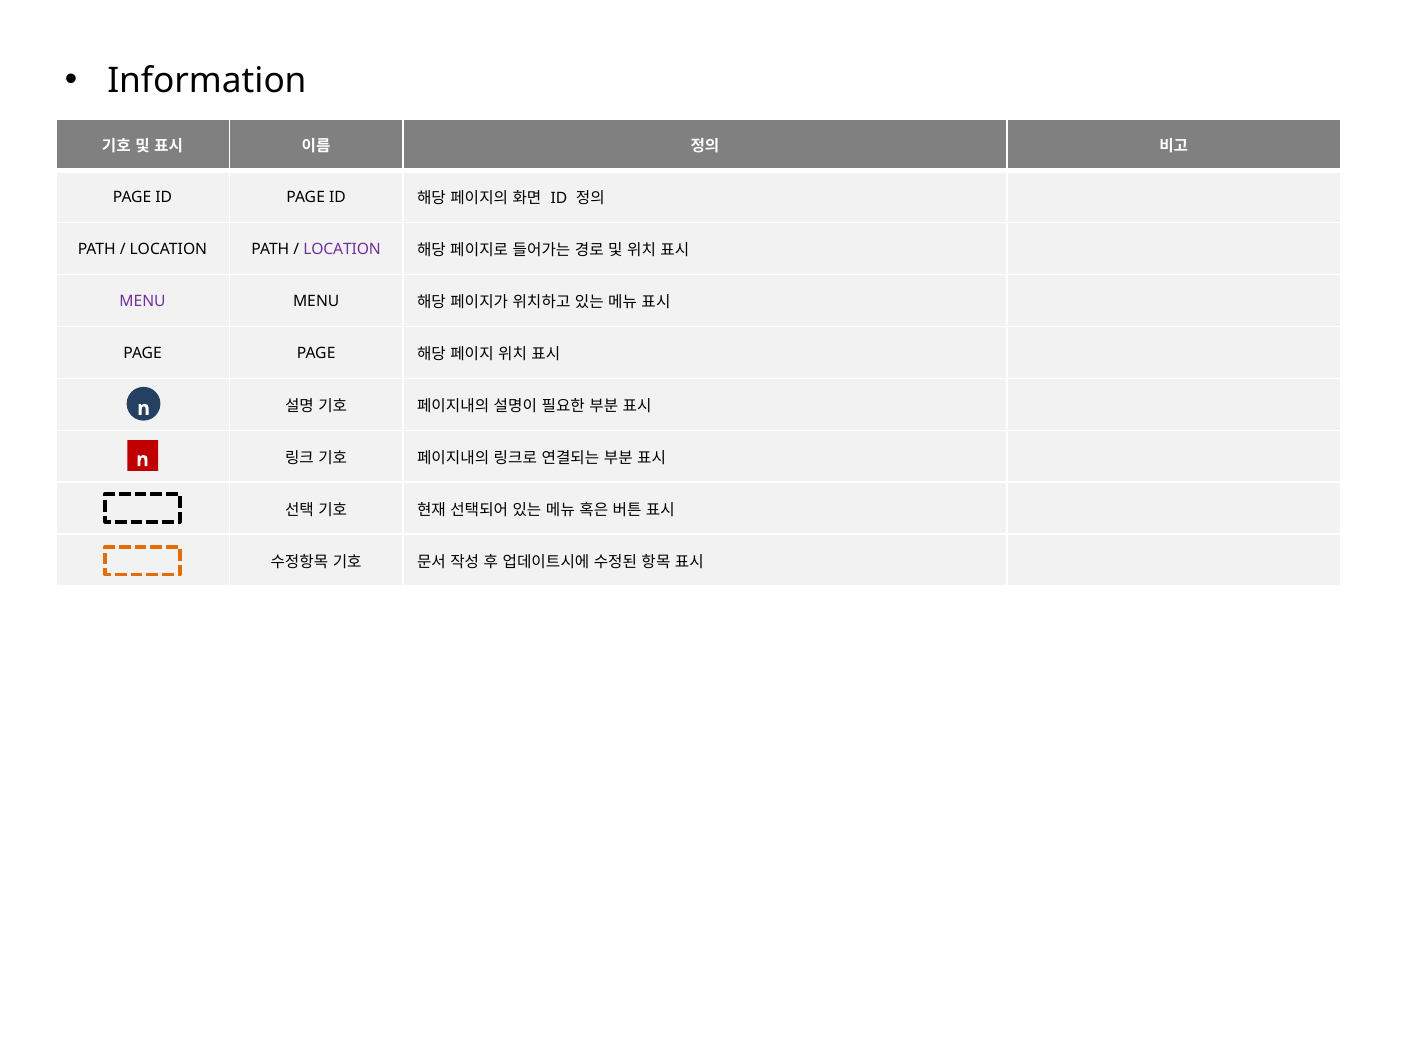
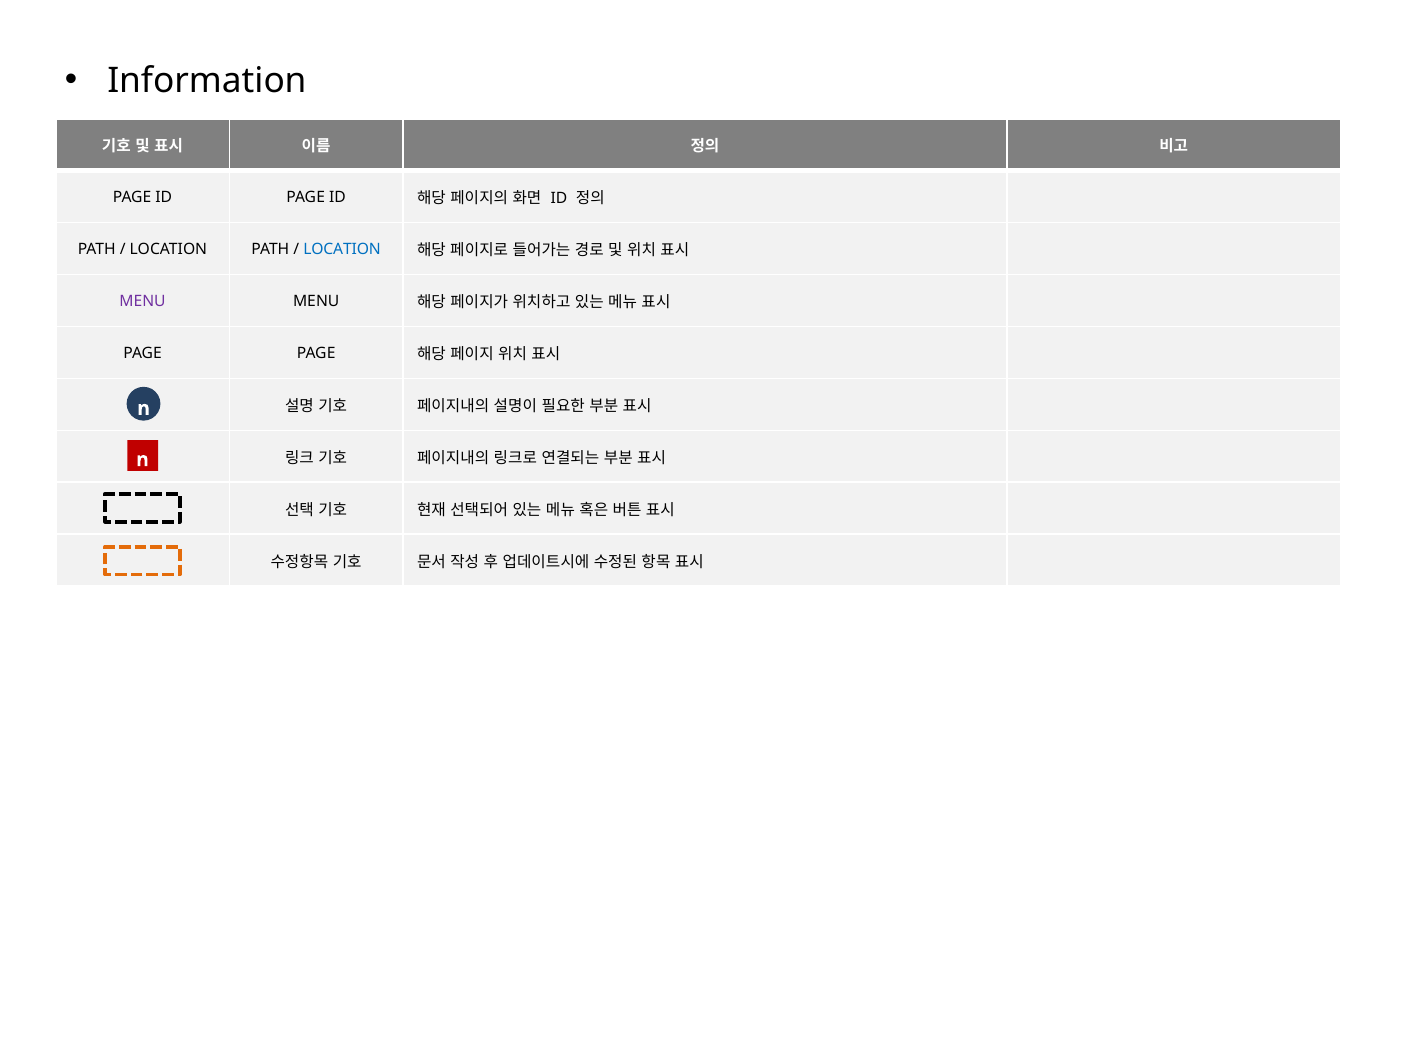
LOCATION at (342, 250) colour: purple -> blue
